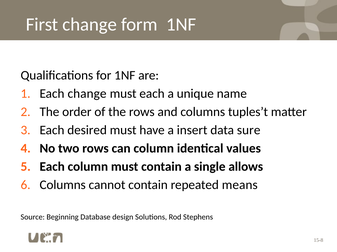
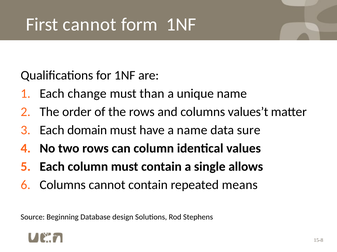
First change: change -> cannot
must each: each -> than
tuples’t: tuples’t -> values’t
desired: desired -> domain
a insert: insert -> name
